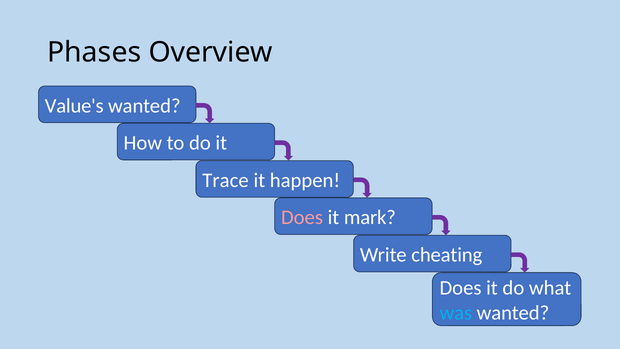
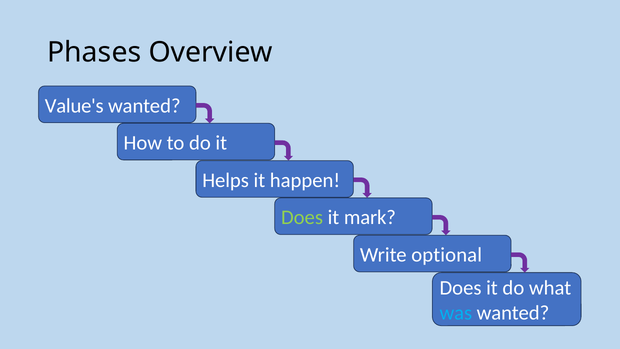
Trace: Trace -> Helps
Does at (302, 217) colour: pink -> light green
cheating: cheating -> optional
